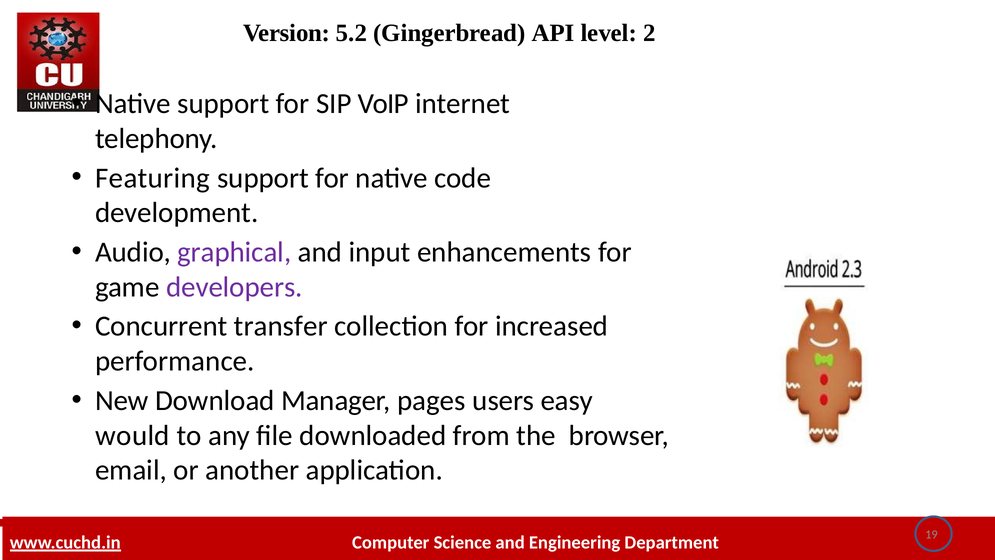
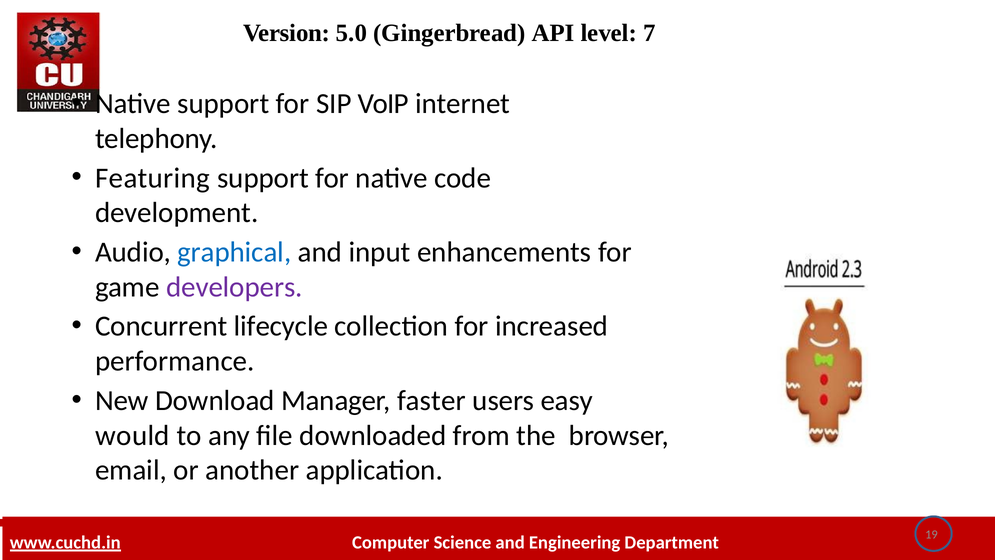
5.2: 5.2 -> 5.0
2: 2 -> 7
graphical colour: purple -> blue
transfer: transfer -> lifecycle
pages: pages -> faster
